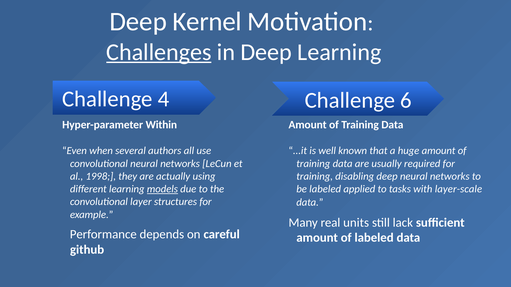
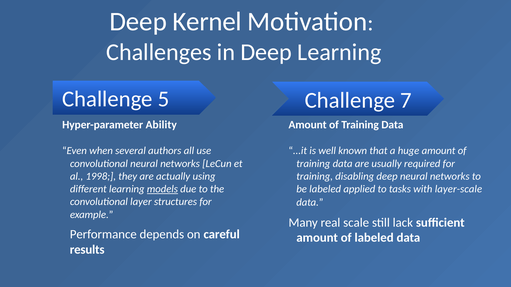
Challenges underline: present -> none
4: 4 -> 5
6: 6 -> 7
Within: Within -> Ability
units: units -> scale
github: github -> results
